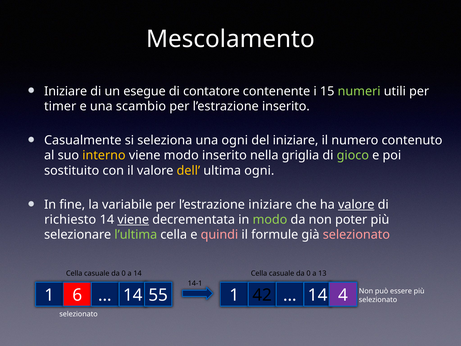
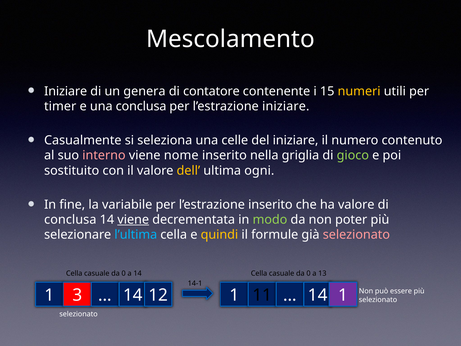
esegue: esegue -> genera
numeri colour: light green -> yellow
una scambio: scambio -> conclusa
l’estrazione inserito: inserito -> iniziare
una ogni: ogni -> celle
interno colour: yellow -> pink
viene modo: modo -> nome
l’estrazione iniziare: iniziare -> inserito
valore at (356, 204) underline: present -> none
richiesto at (70, 220): richiesto -> conclusa
l’ultima colour: light green -> light blue
quindi colour: pink -> yellow
6: 6 -> 3
55: 55 -> 12
42: 42 -> 11
4 at (343, 295): 4 -> 1
